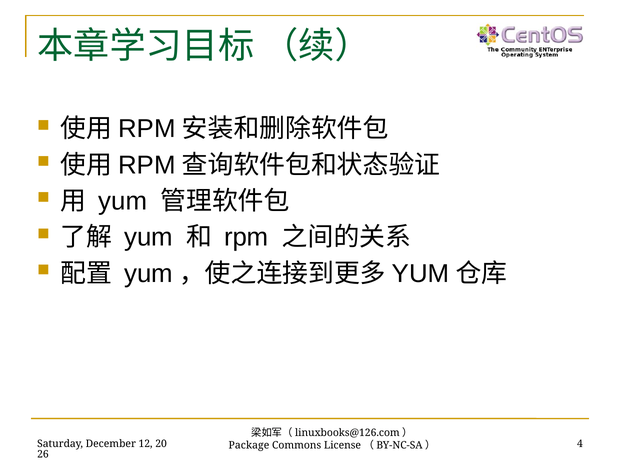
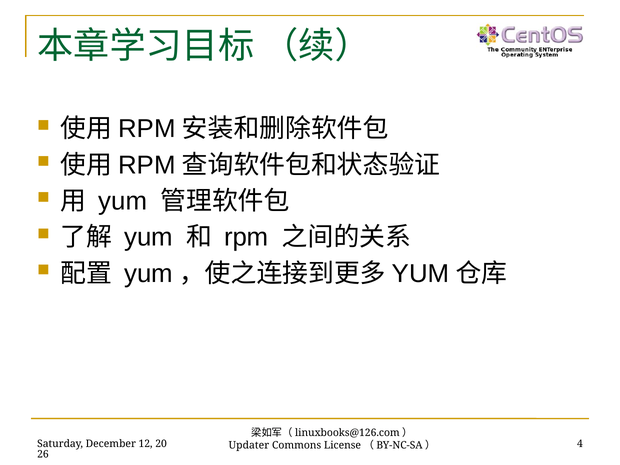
Package: Package -> Updater
